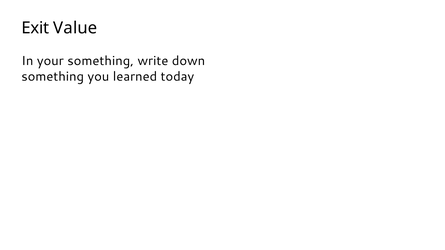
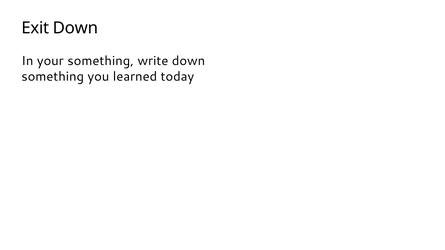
Exit Value: Value -> Down
